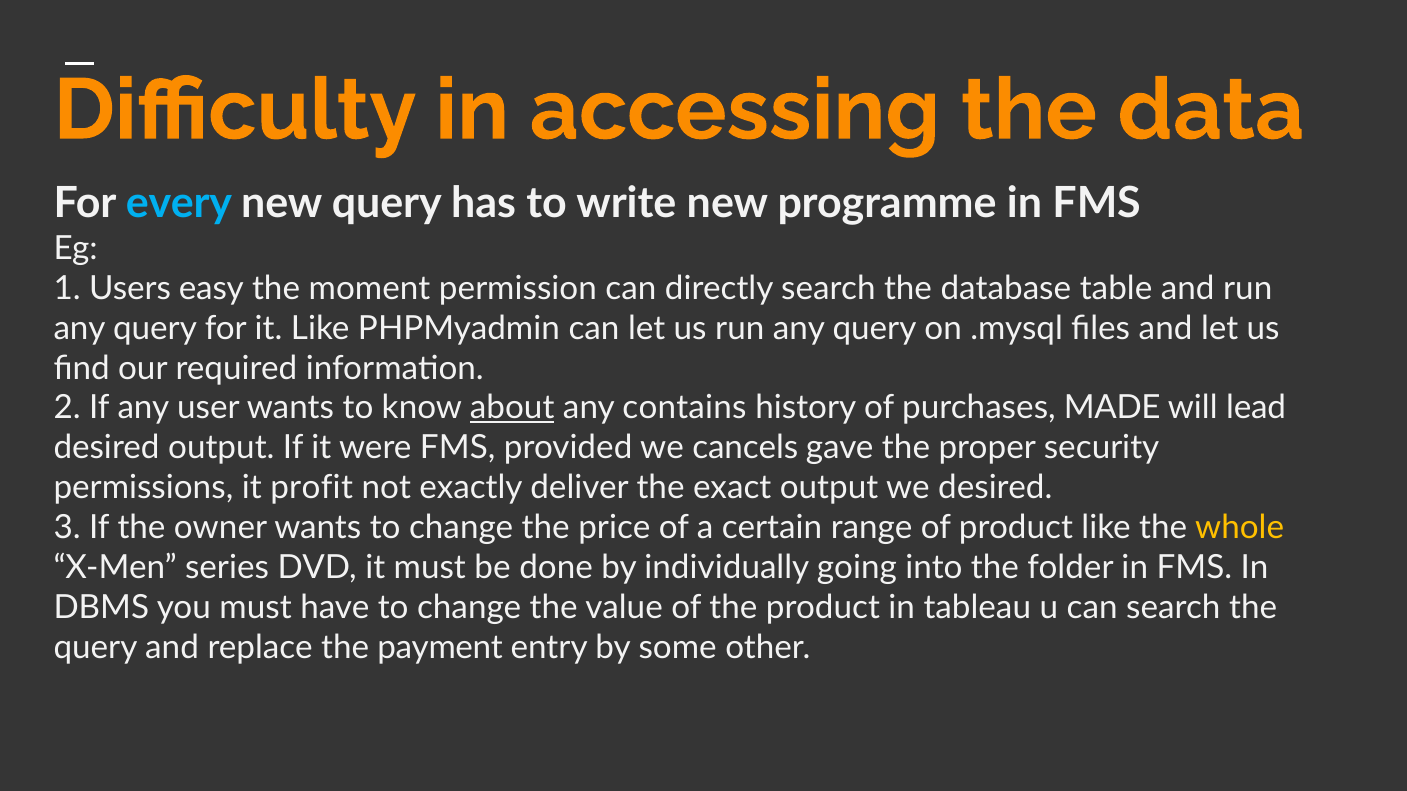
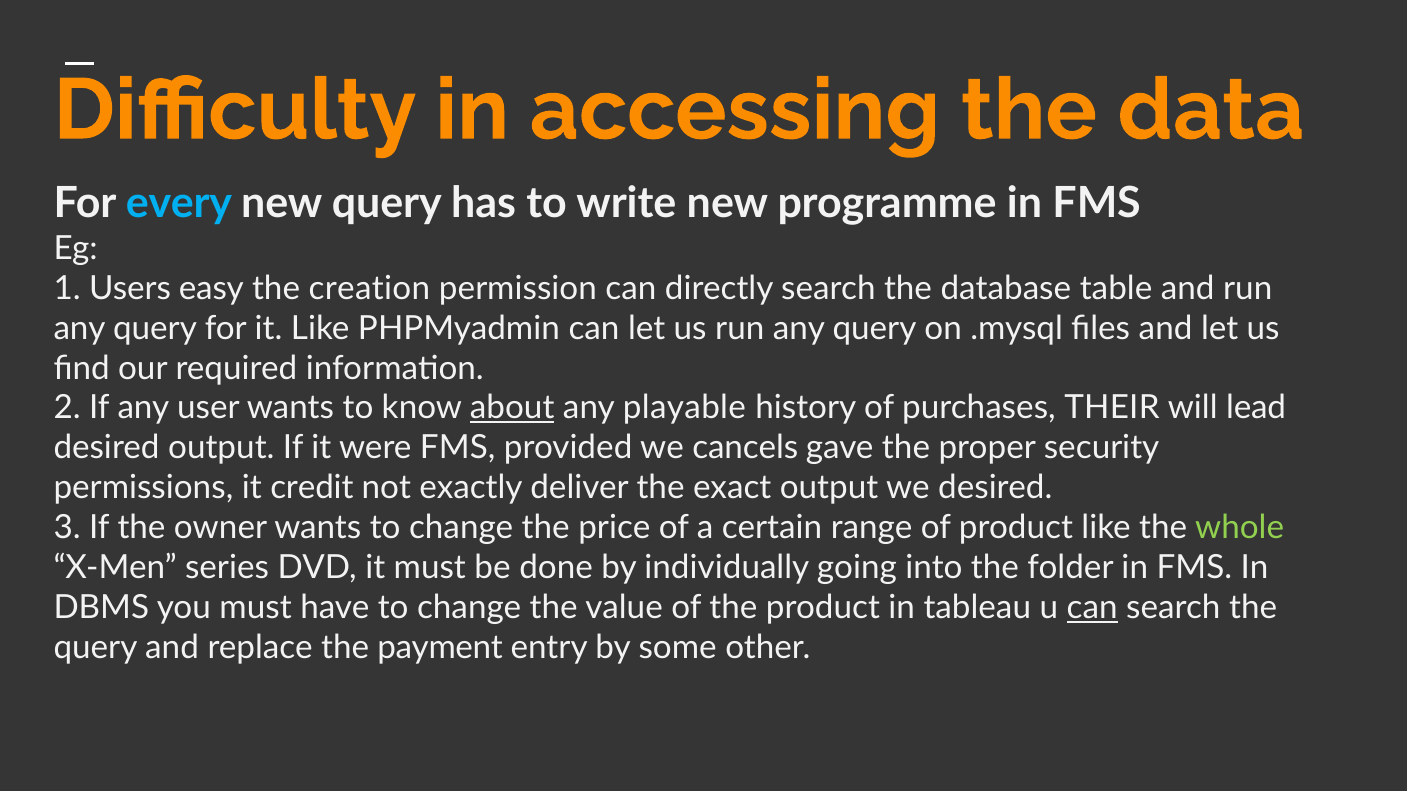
moment: moment -> creation
contains: contains -> playable
MADE: MADE -> THEIR
profit: profit -> credit
whole colour: yellow -> light green
can at (1092, 608) underline: none -> present
